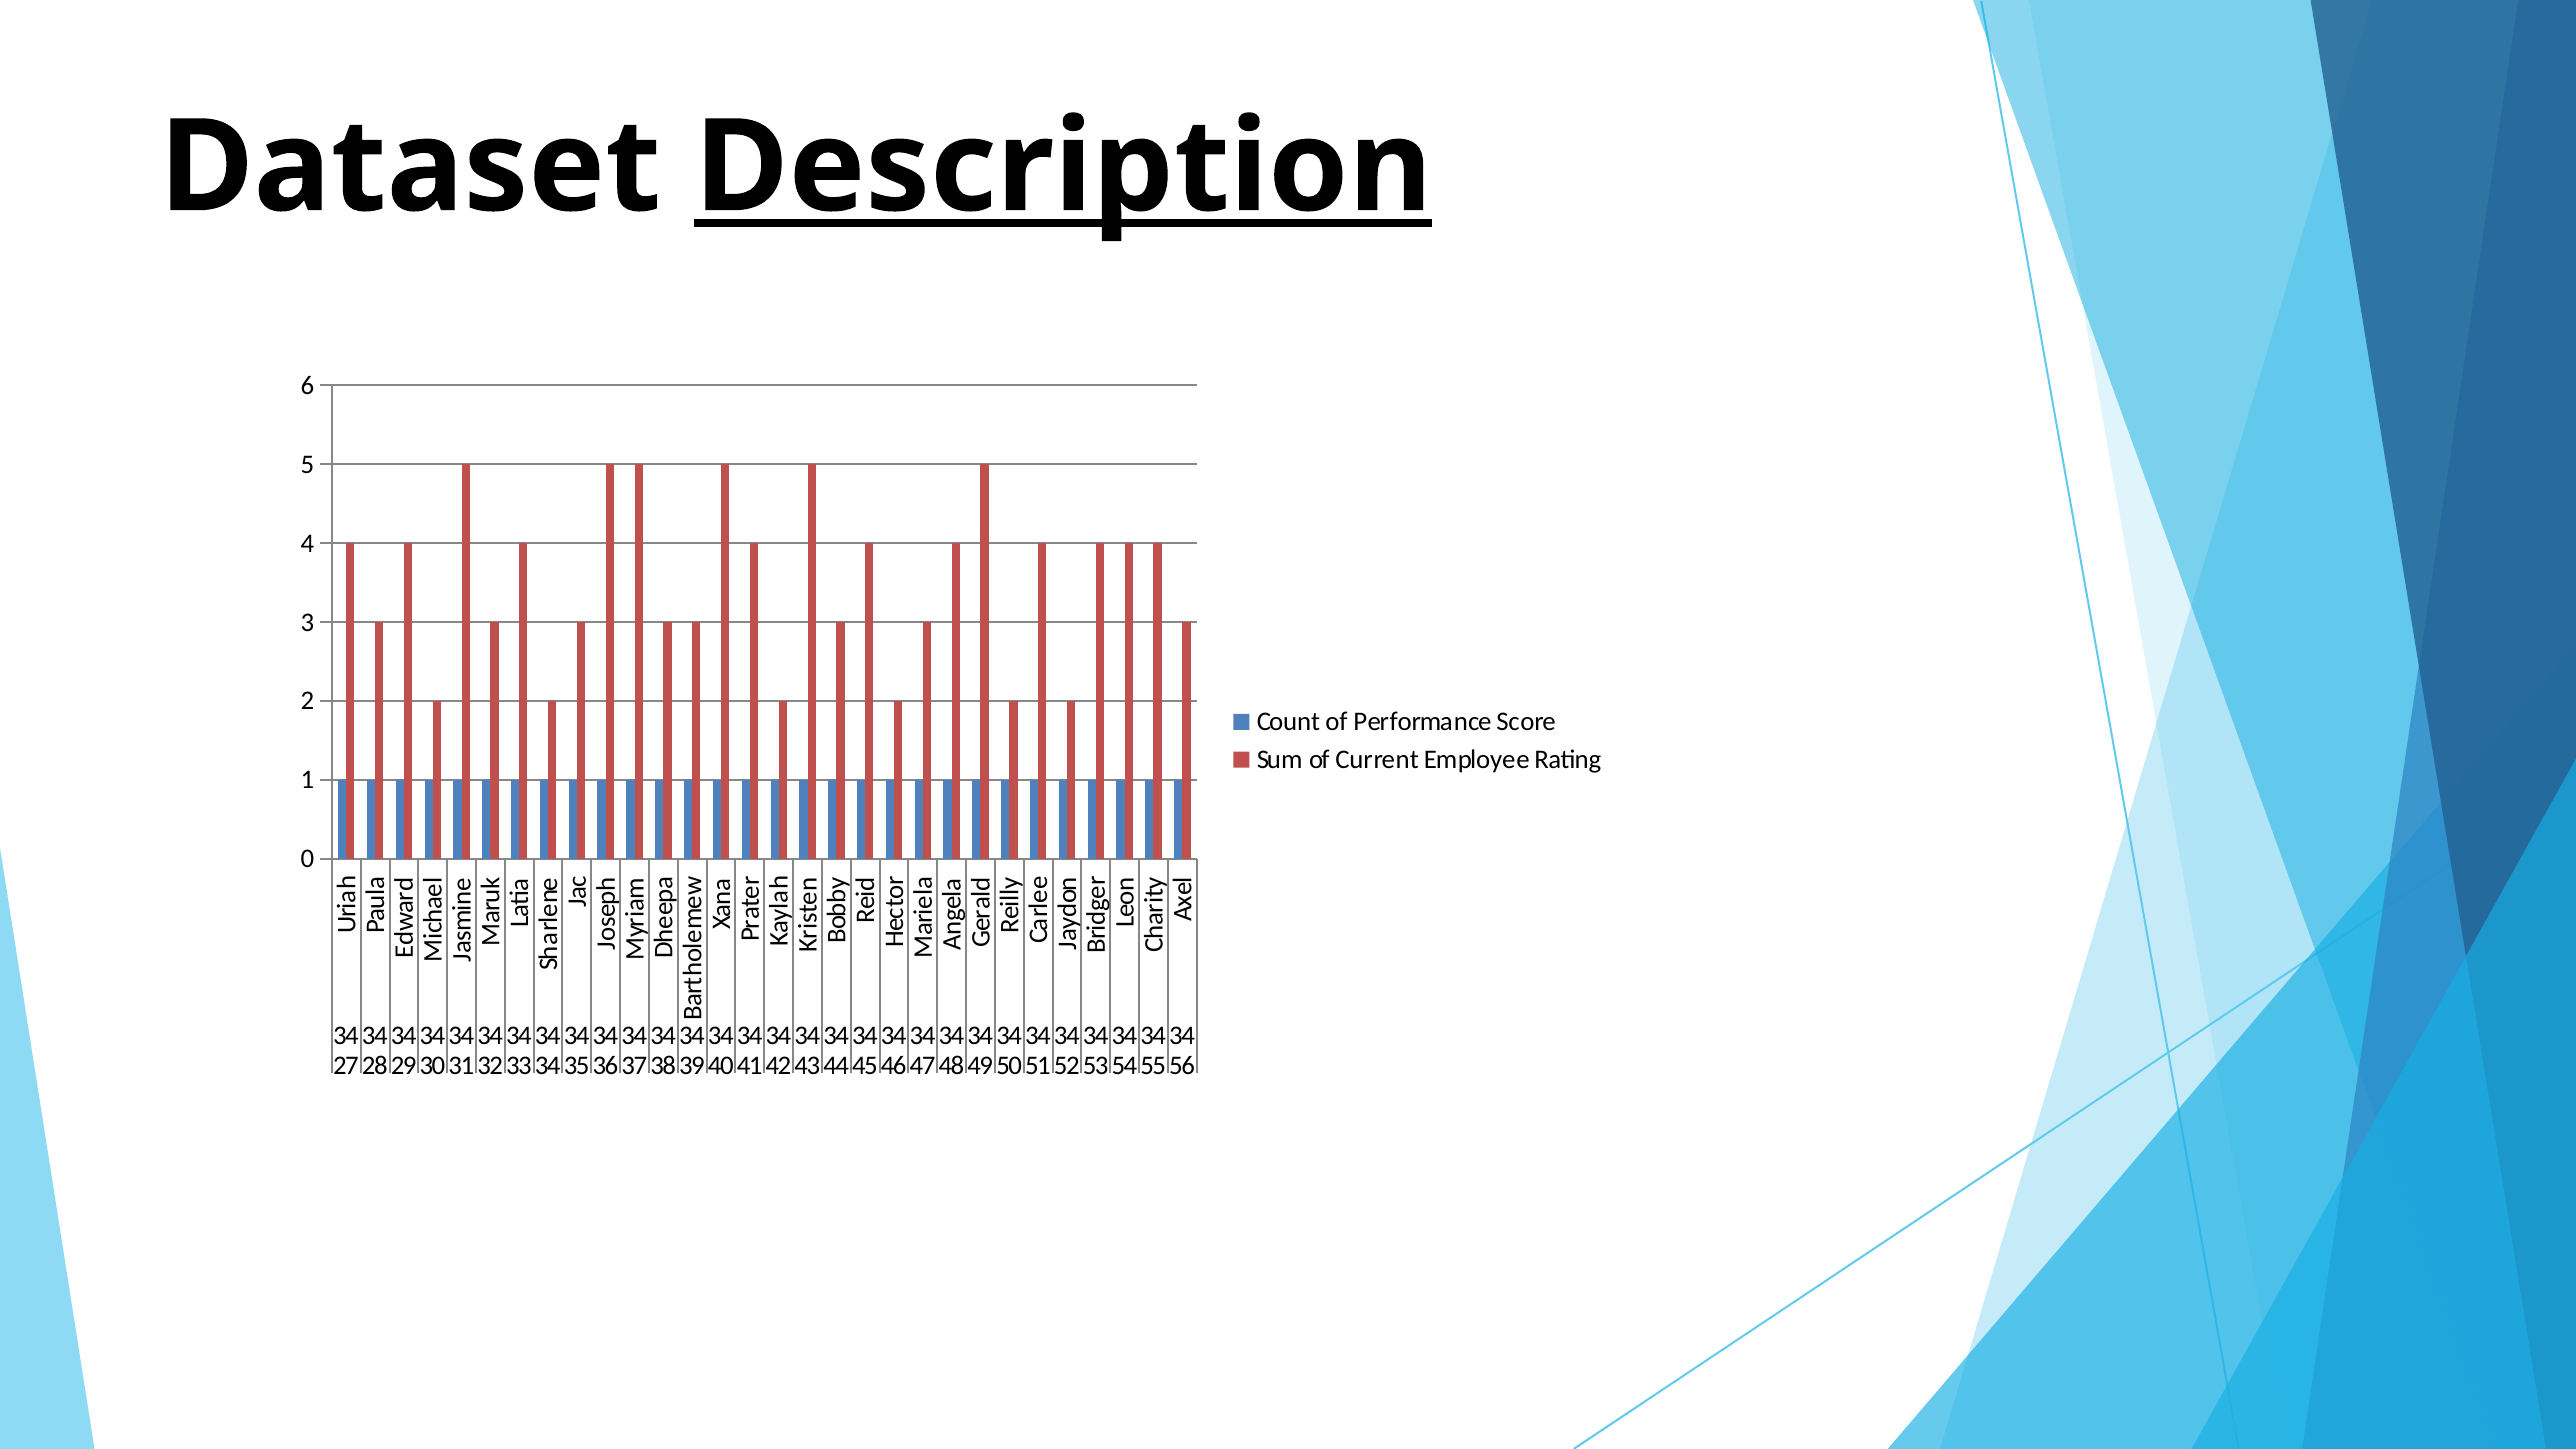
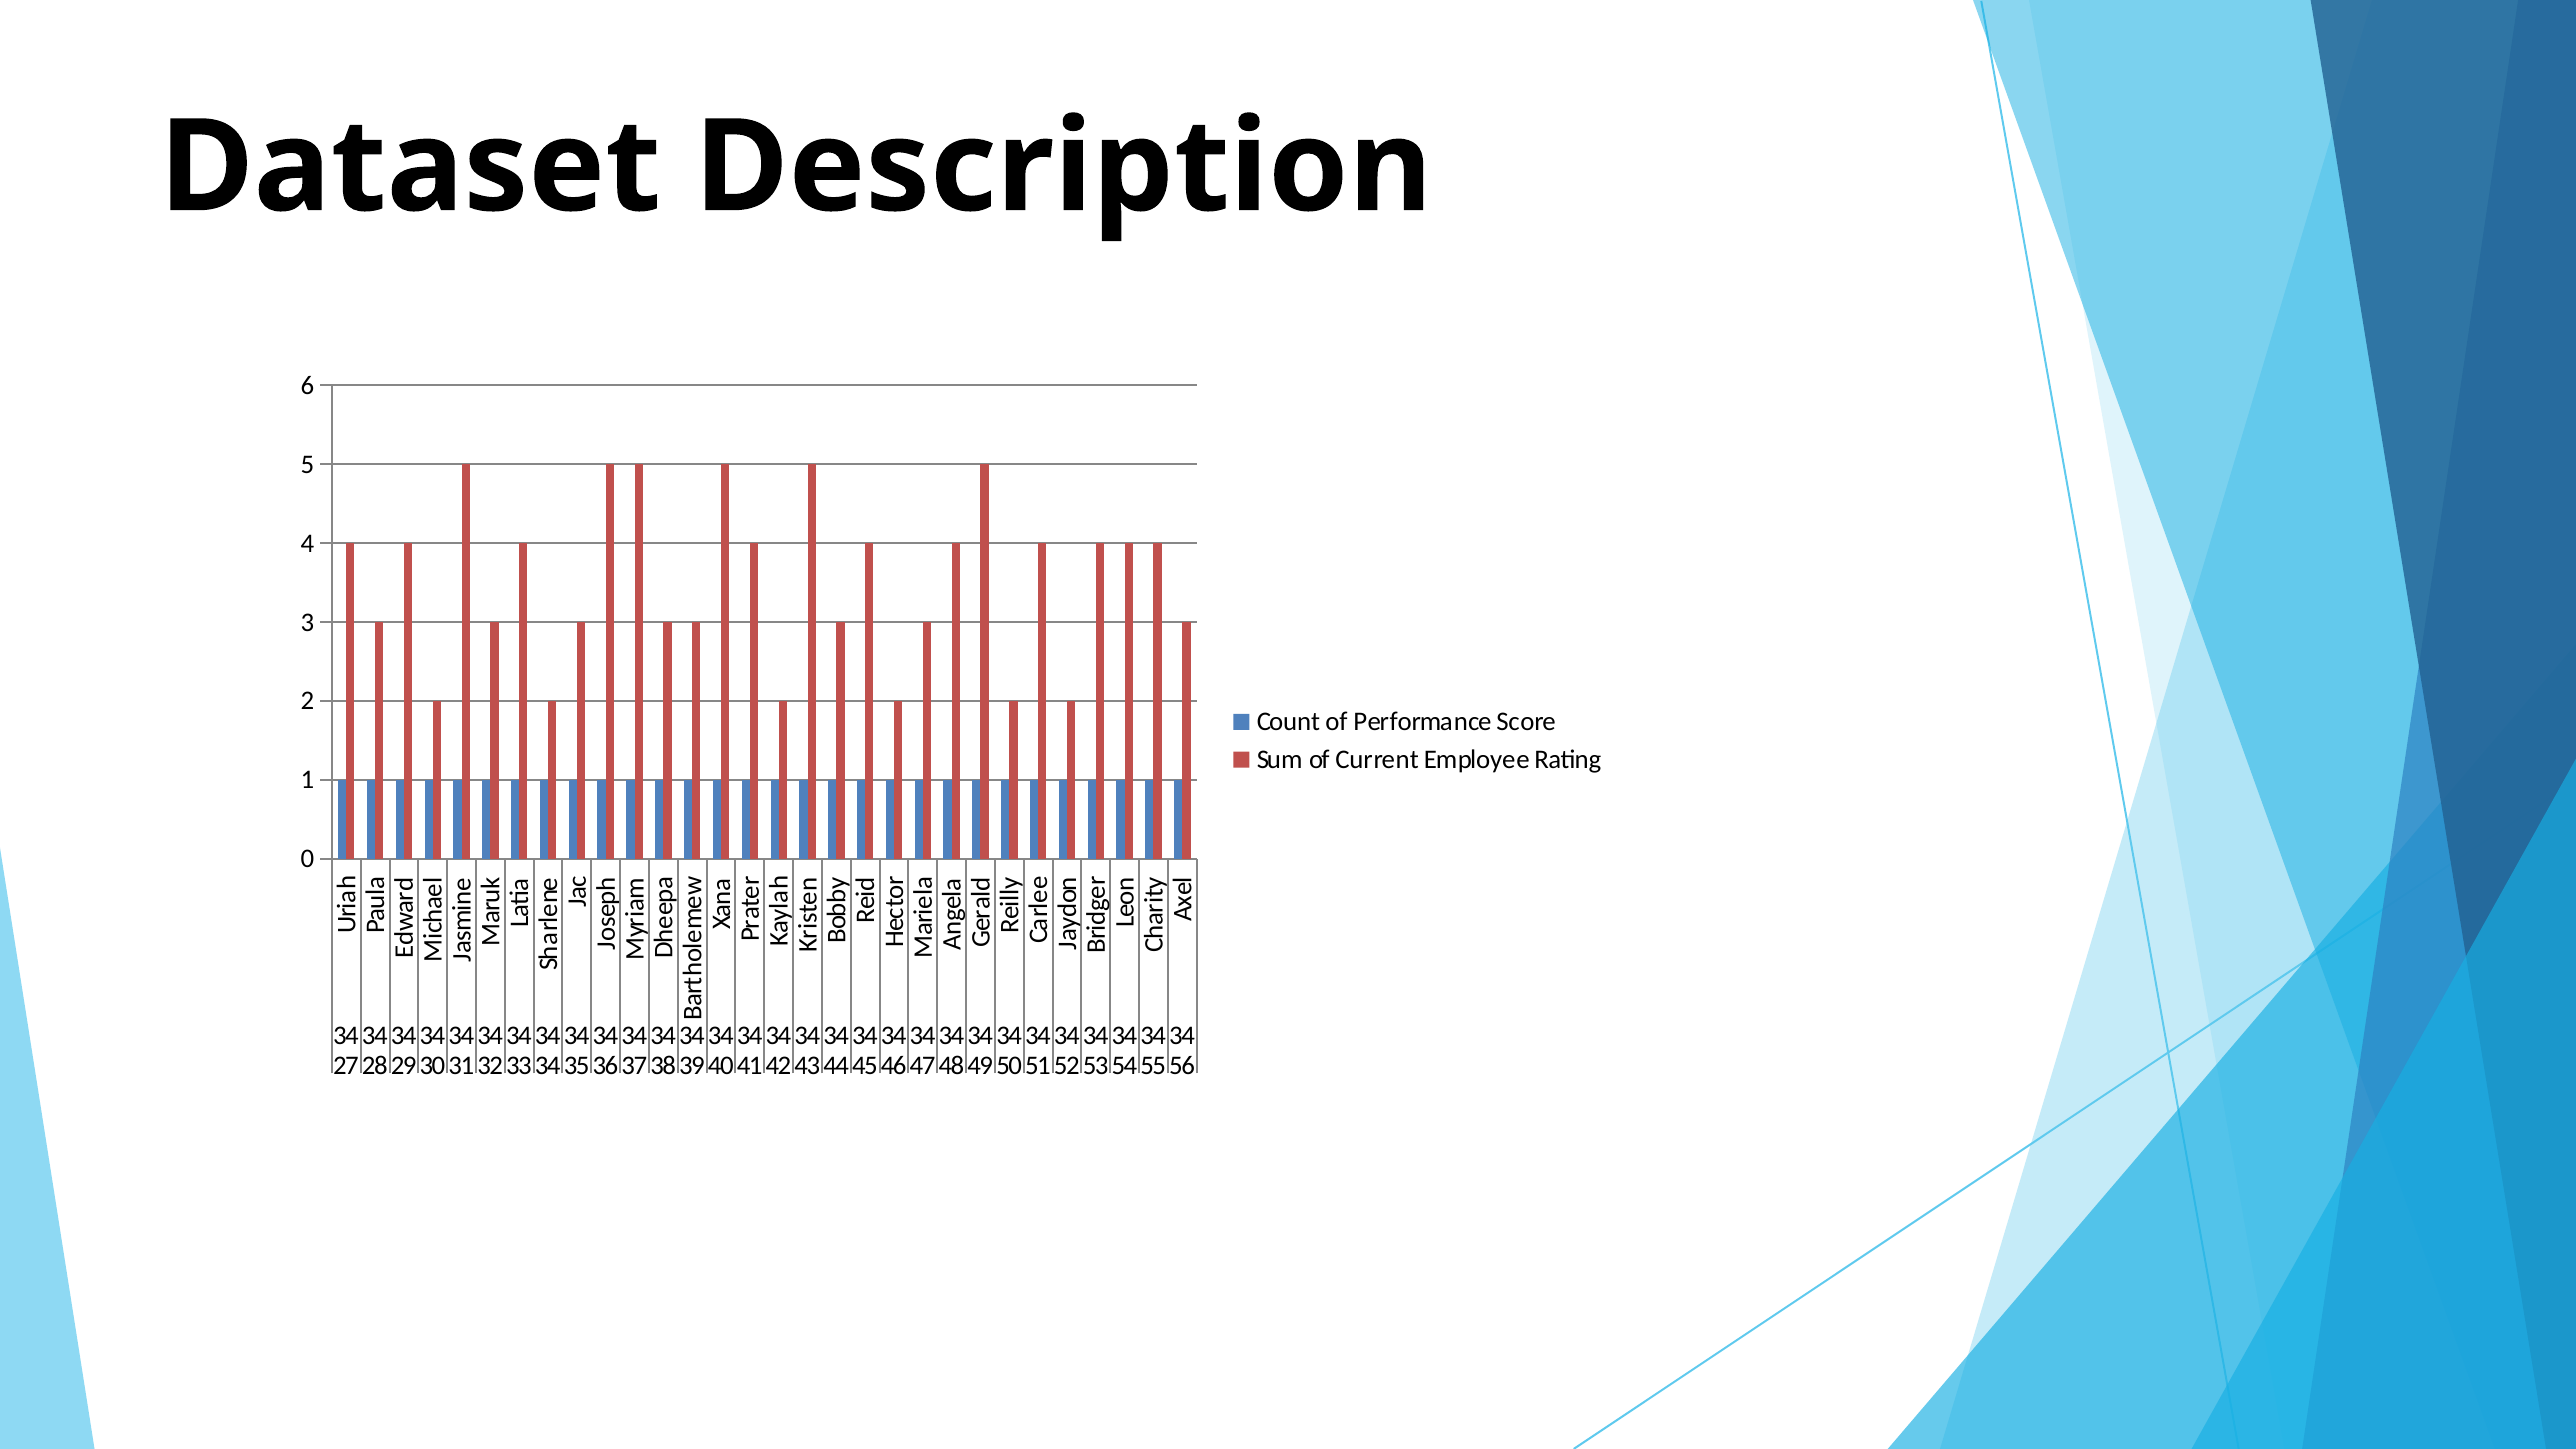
Description underline: present -> none
